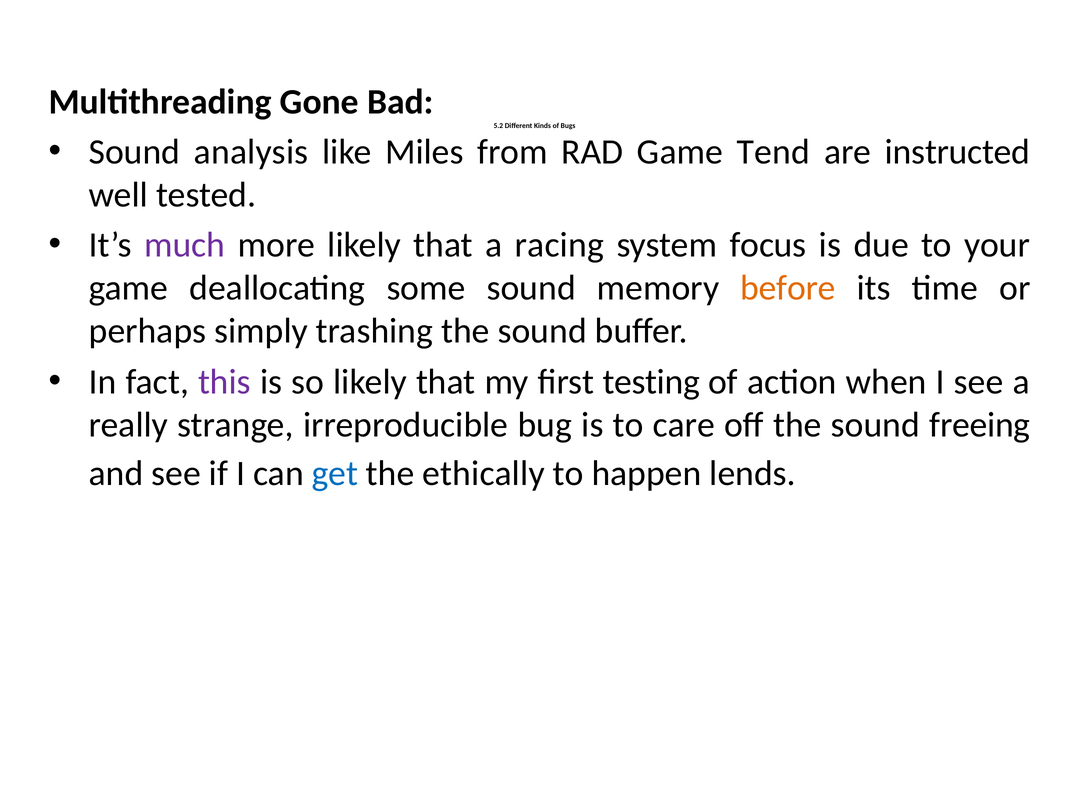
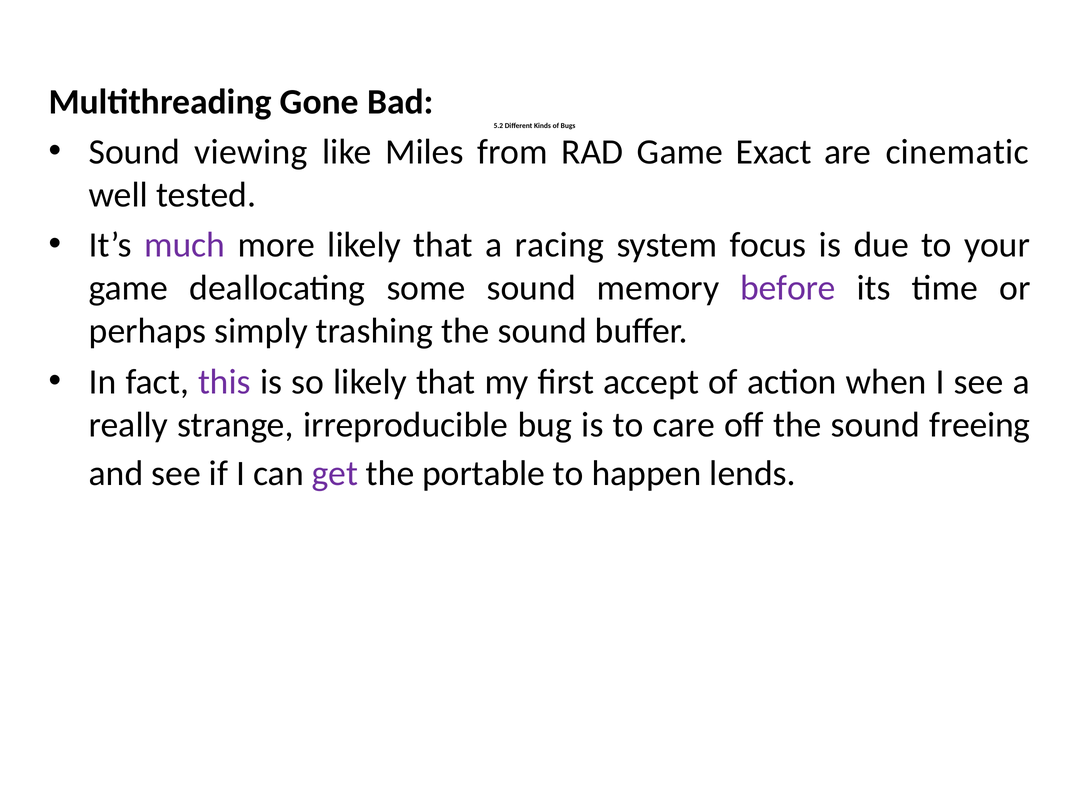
analysis: analysis -> viewing
Tend: Tend -> Exact
instructed: instructed -> cinematic
before colour: orange -> purple
testing: testing -> accept
get colour: blue -> purple
ethically: ethically -> portable
